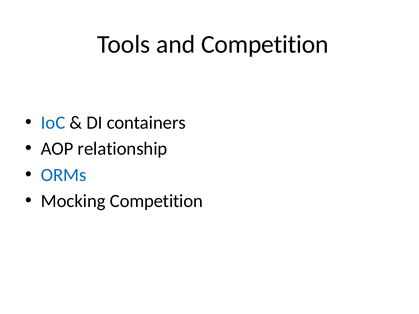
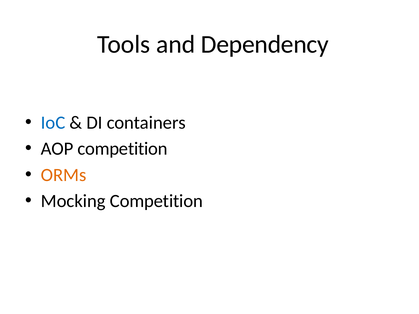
and Competition: Competition -> Dependency
AOP relationship: relationship -> competition
ORMs colour: blue -> orange
